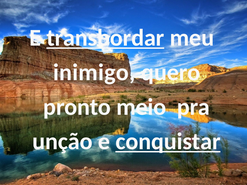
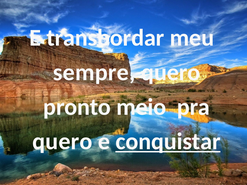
transbordar underline: present -> none
inimigo: inimigo -> sempre
unção at (62, 142): unção -> quero
